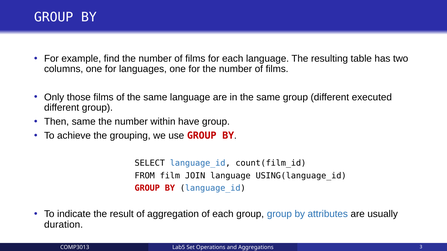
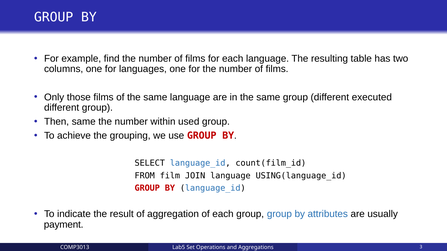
have: have -> used
duration: duration -> payment
